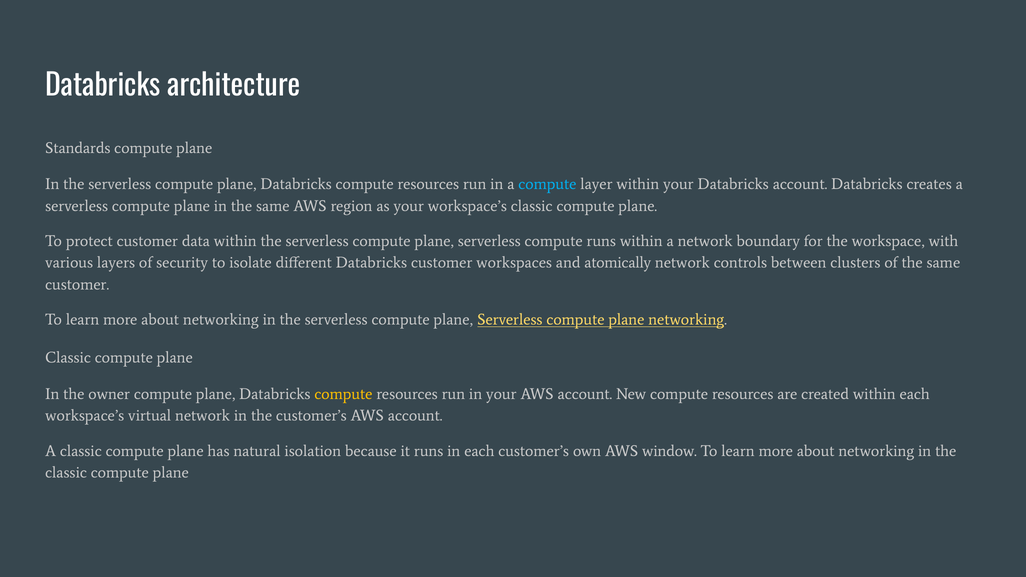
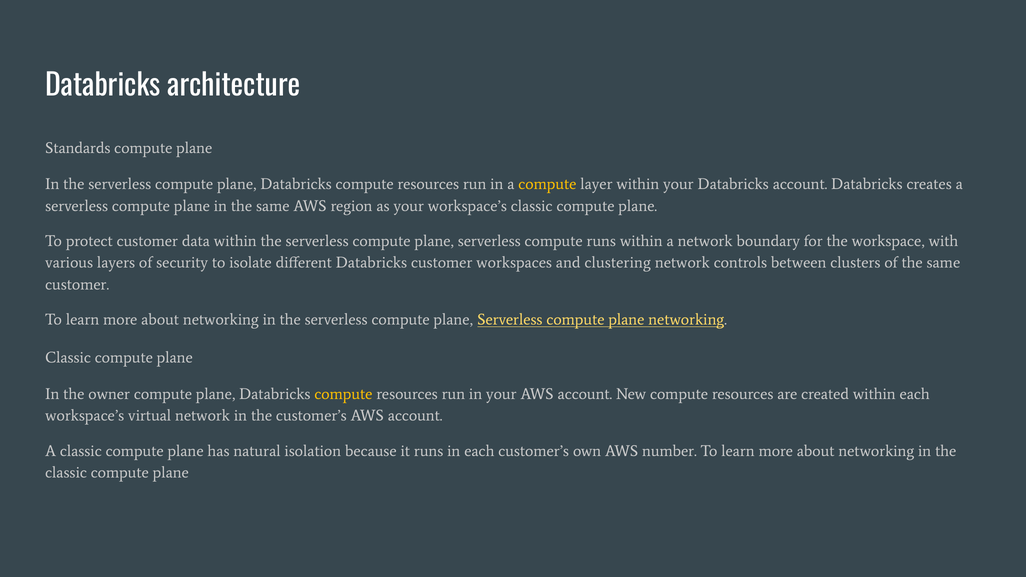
compute at (547, 184) colour: light blue -> yellow
atomically: atomically -> clustering
window: window -> number
